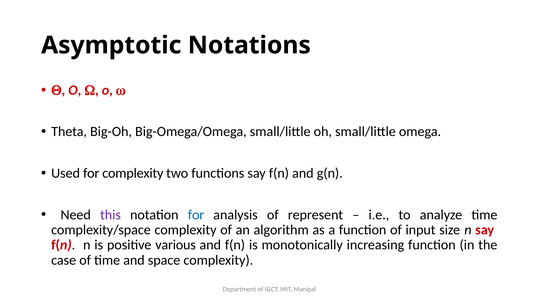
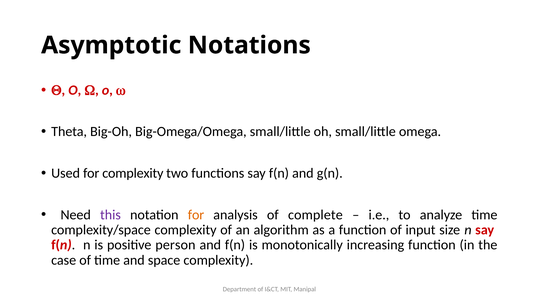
for at (196, 215) colour: blue -> orange
represent: represent -> complete
various: various -> person
